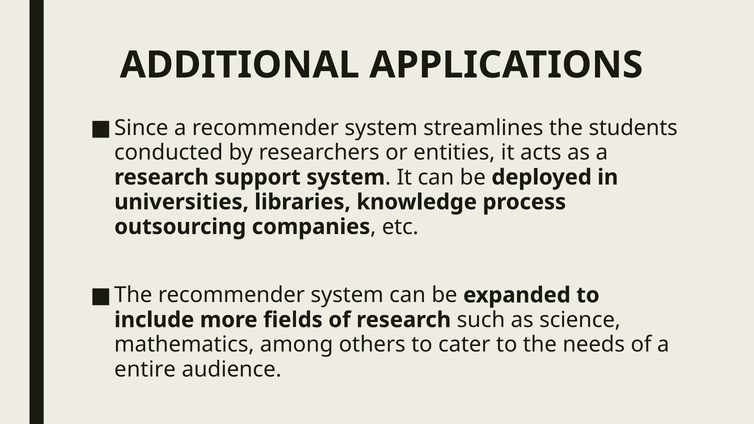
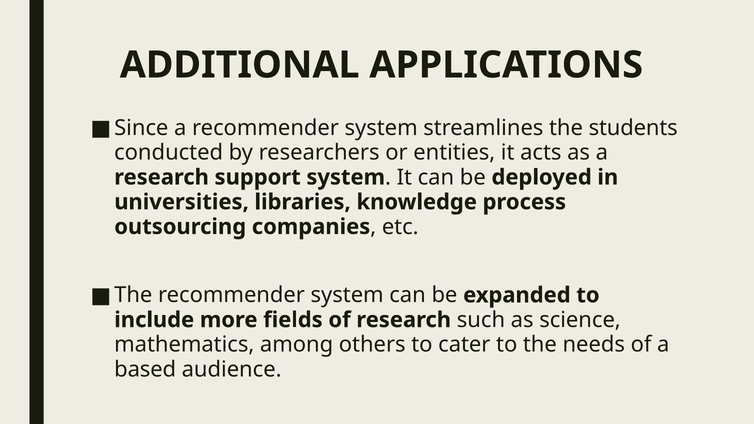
entire: entire -> based
